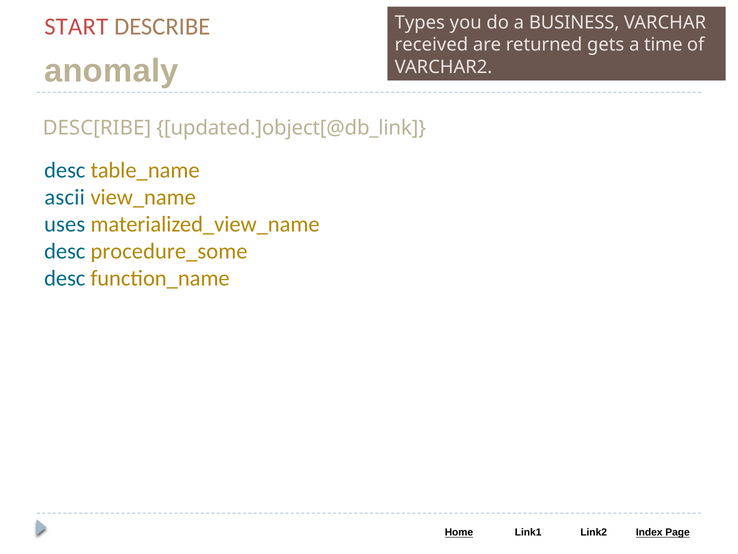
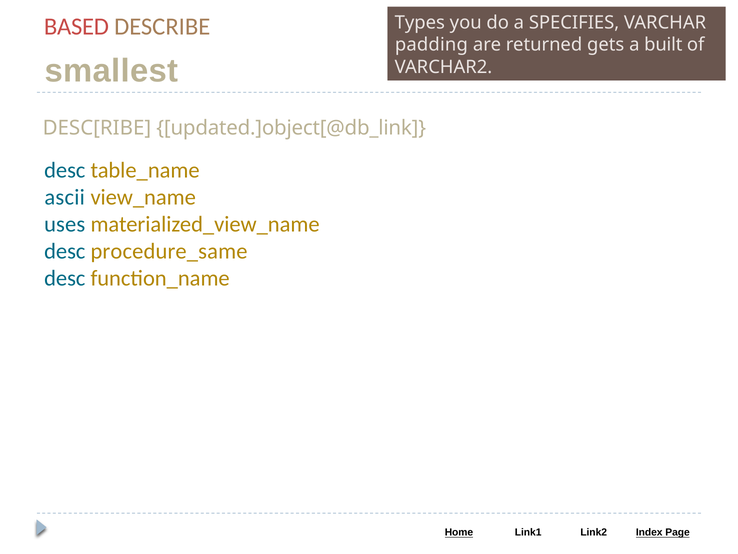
START: START -> BASED
BUSINESS: BUSINESS -> SPECIFIES
received: received -> padding
time: time -> built
anomaly: anomaly -> smallest
procedure_some: procedure_some -> procedure_same
